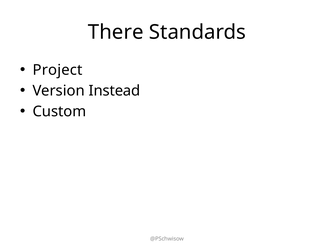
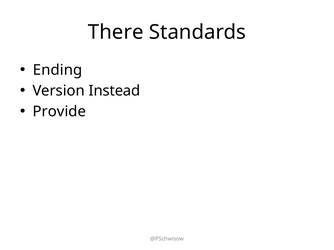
Project: Project -> Ending
Custom: Custom -> Provide
